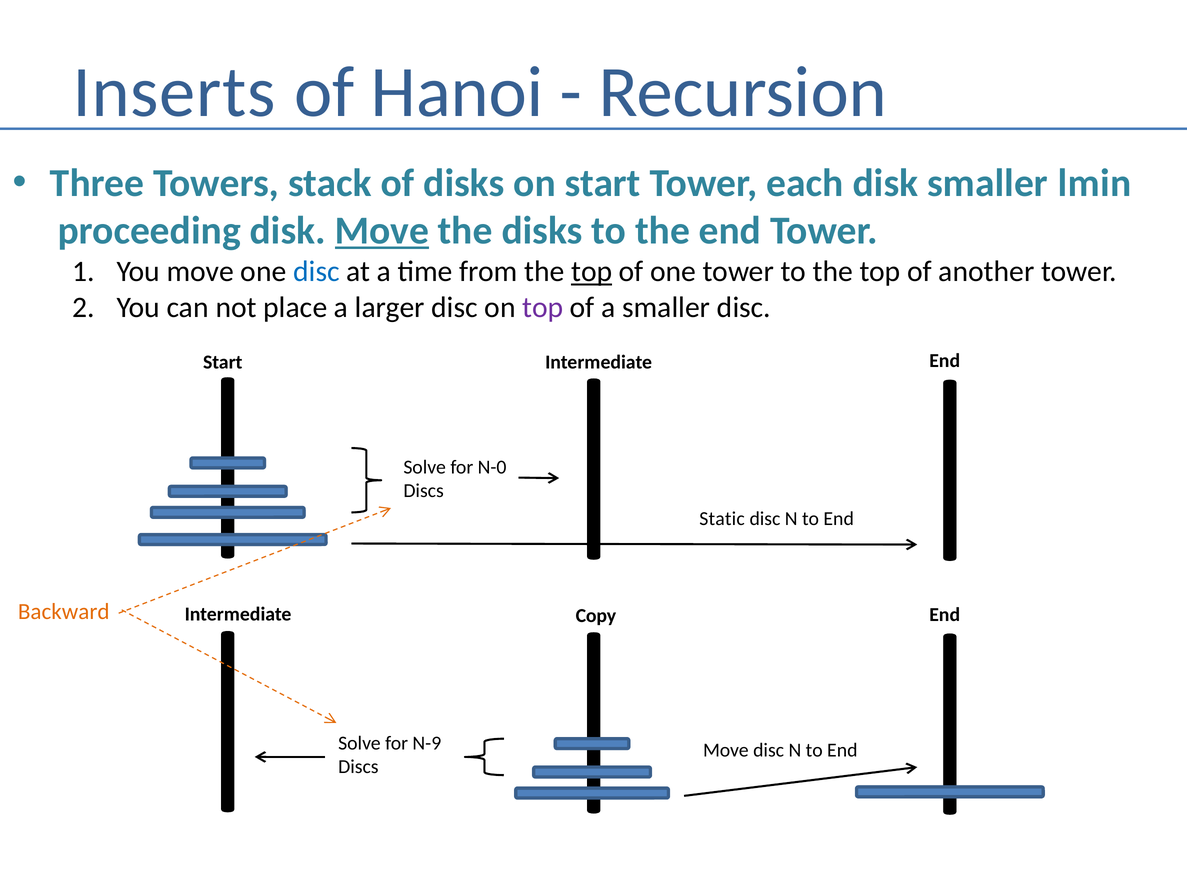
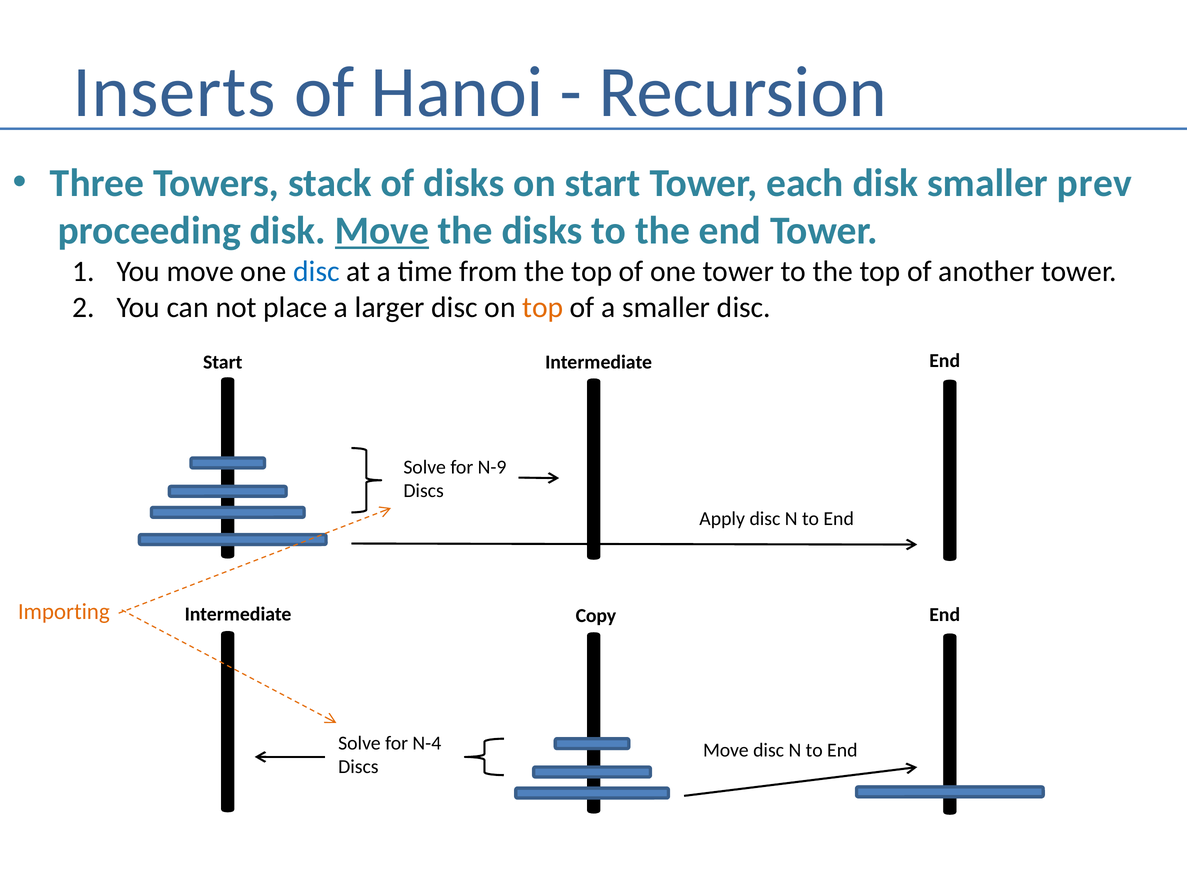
lmin: lmin -> prev
top at (592, 272) underline: present -> none
top at (543, 307) colour: purple -> orange
N-0: N-0 -> N-9
Static: Static -> Apply
Backward: Backward -> Importing
N-9: N-9 -> N-4
